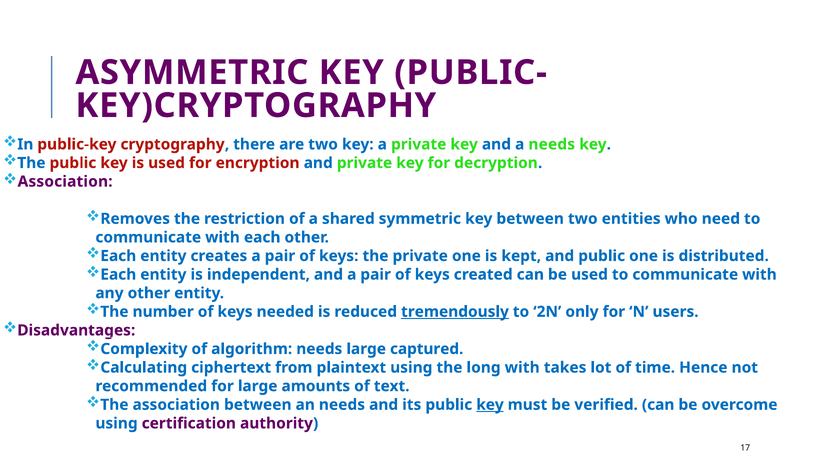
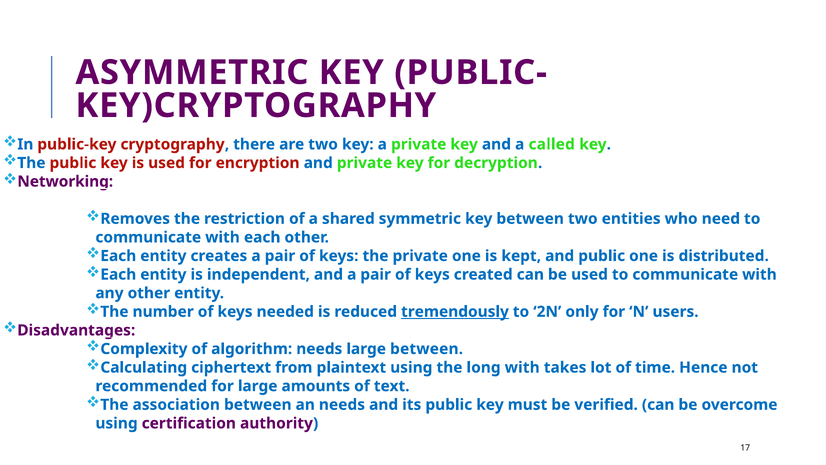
a needs: needs -> called
Association at (65, 181): Association -> Networking
large captured: captured -> between
key at (490, 404) underline: present -> none
